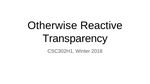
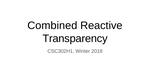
Otherwise: Otherwise -> Combined
